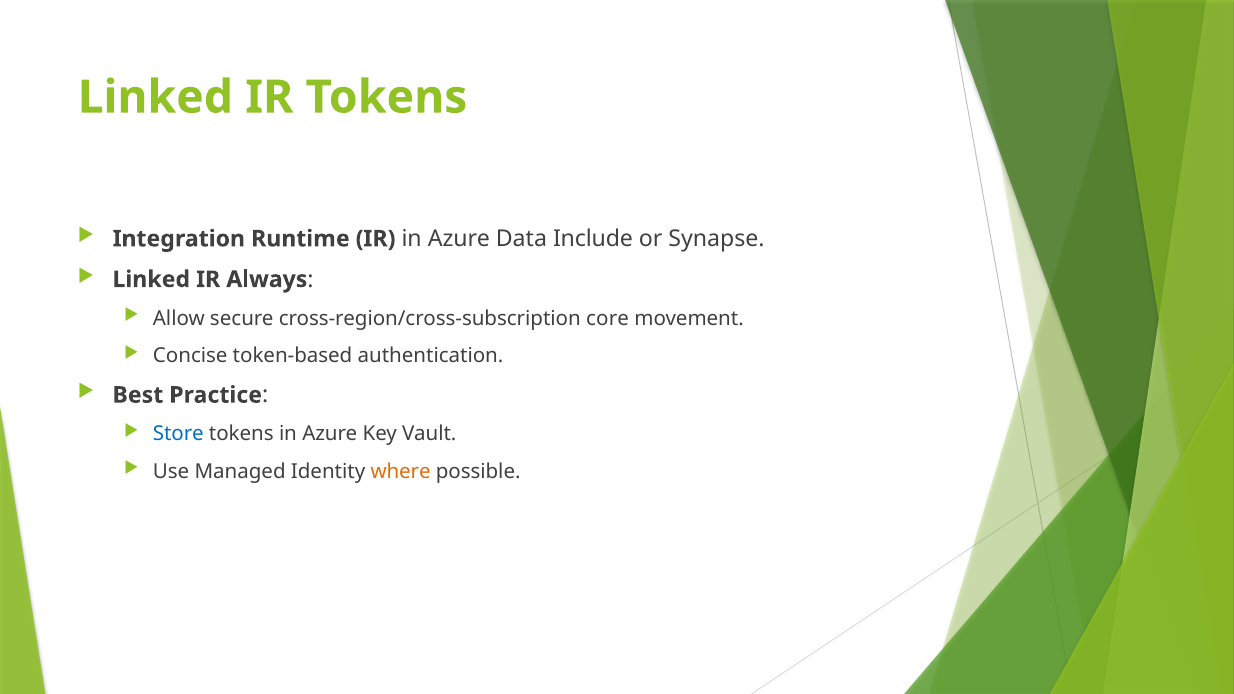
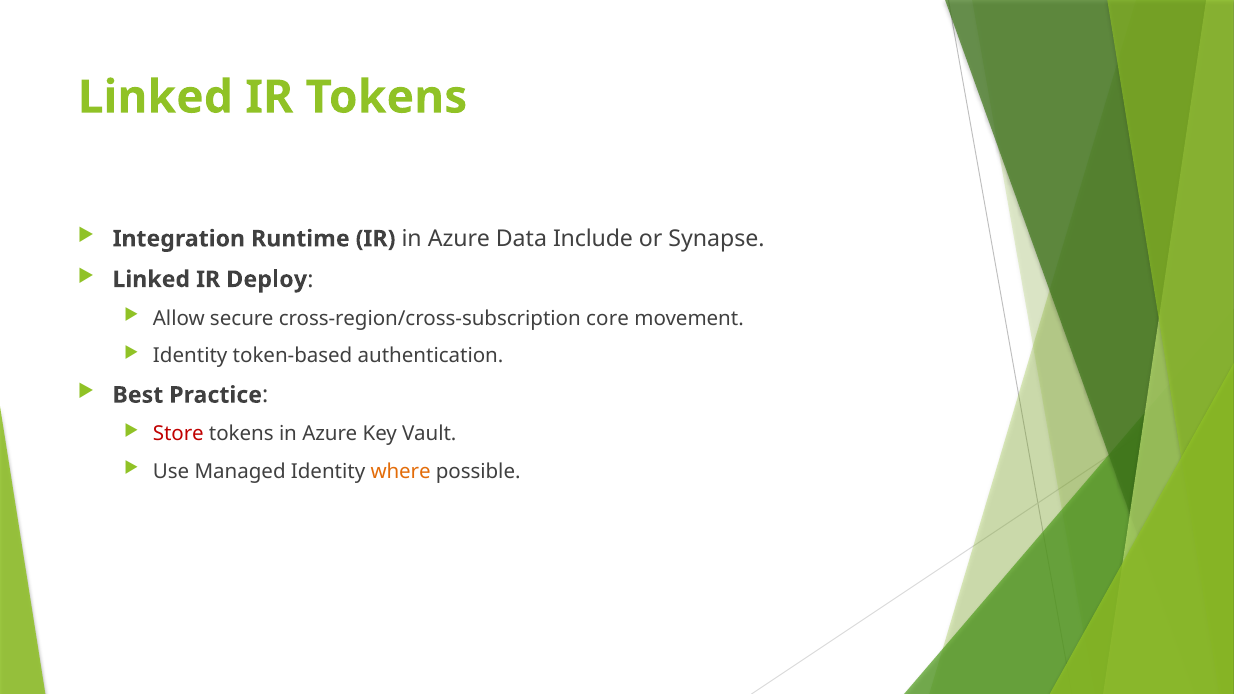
Always: Always -> Deploy
Concise at (190, 356): Concise -> Identity
Store colour: blue -> red
